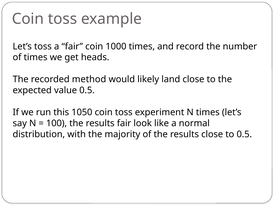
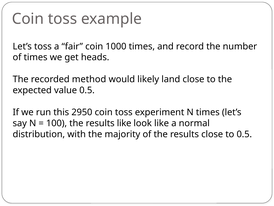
1050: 1050 -> 2950
results fair: fair -> like
